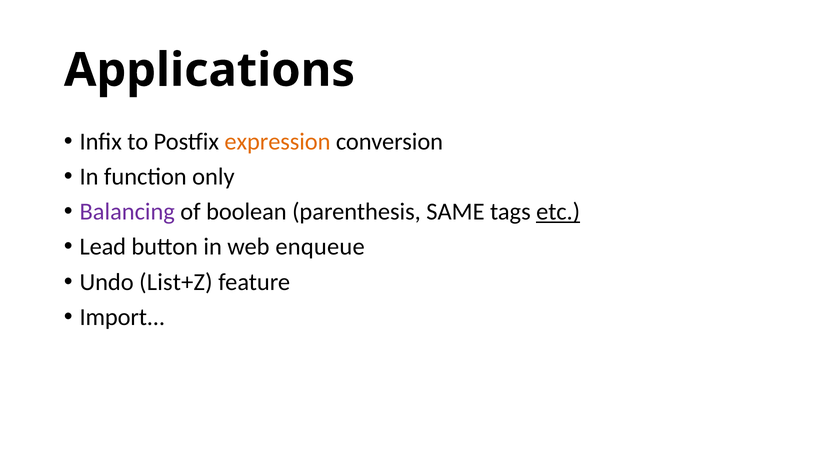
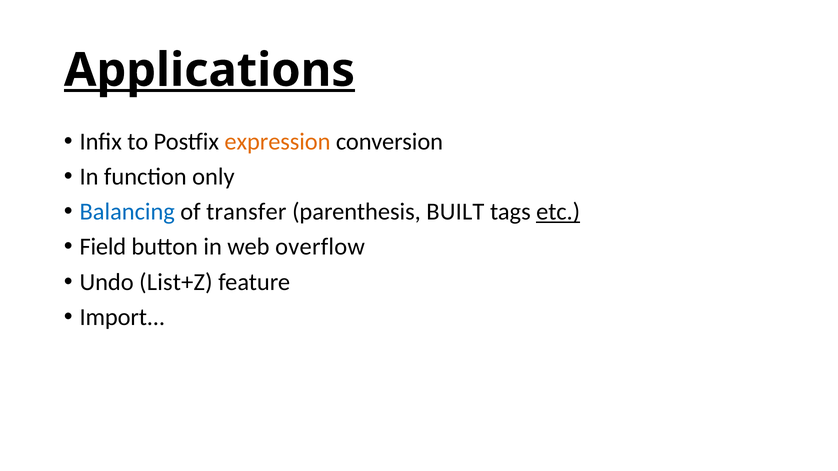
Applications underline: none -> present
Balancing colour: purple -> blue
boolean: boolean -> transfer
SAME: SAME -> BUILT
Lead: Lead -> Field
enqueue: enqueue -> overflow
